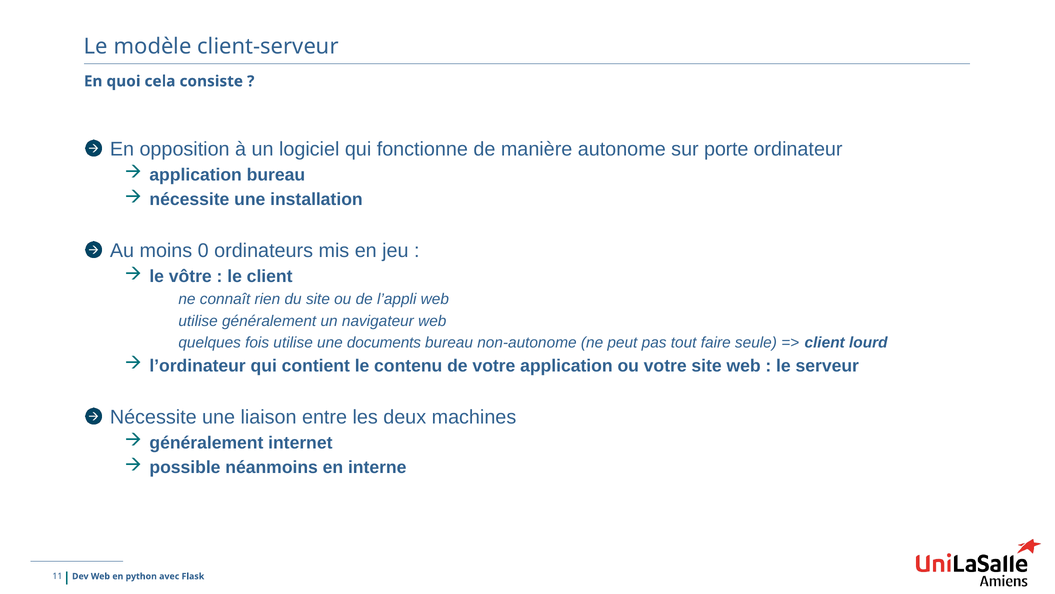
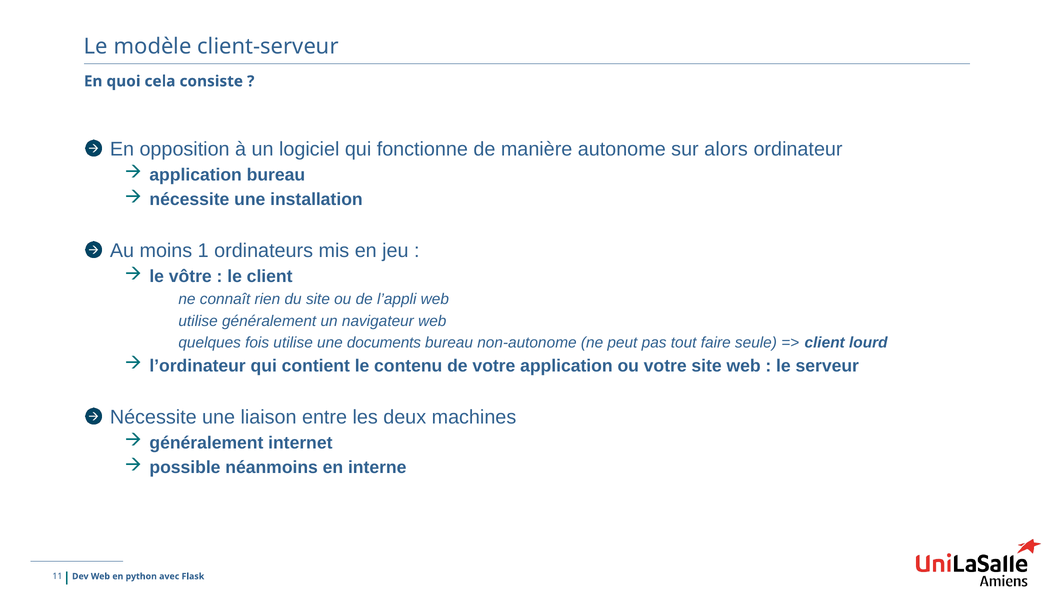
porte: porte -> alors
0: 0 -> 1
